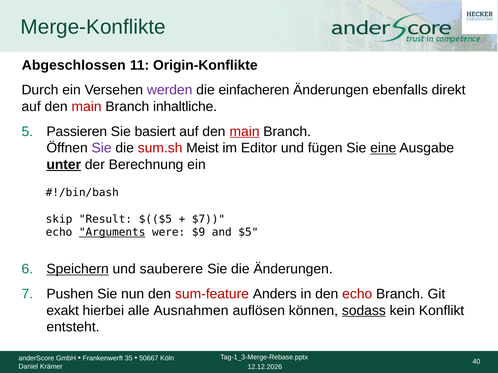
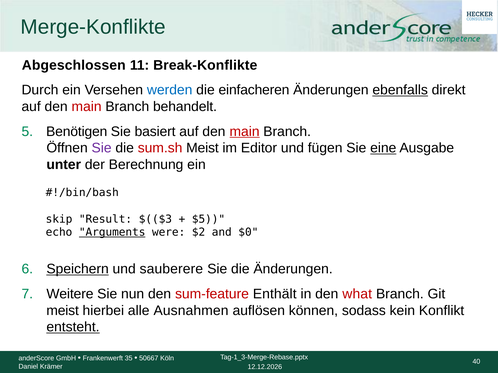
Origin-Konflikte: Origin-Konflikte -> Break-Konflikte
werden colour: purple -> blue
ebenfalls underline: none -> present
inhaltliche: inhaltliche -> behandelt
Passieren: Passieren -> Benötigen
unter underline: present -> none
$(($5: $(($5 -> $(($3
$7: $7 -> $5
$9: $9 -> $2
$5: $5 -> $0
Pushen: Pushen -> Weitere
Anders: Anders -> Enthält
den echo: echo -> what
exakt at (63, 311): exakt -> meist
sodass underline: present -> none
entsteht underline: none -> present
